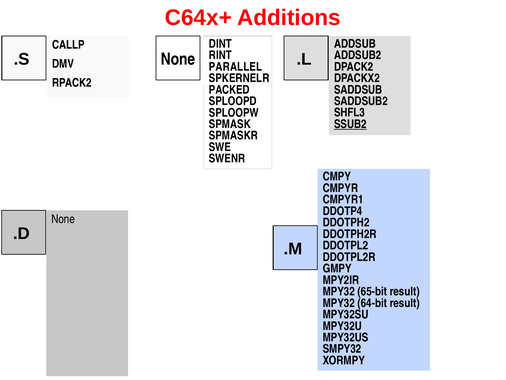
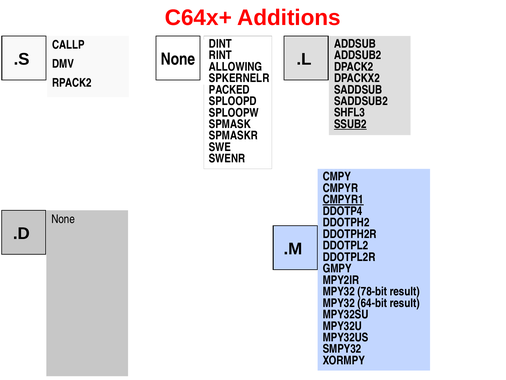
PARALLEL: PARALLEL -> ALLOWING
CMPYR1 underline: none -> present
65-bit: 65-bit -> 78-bit
